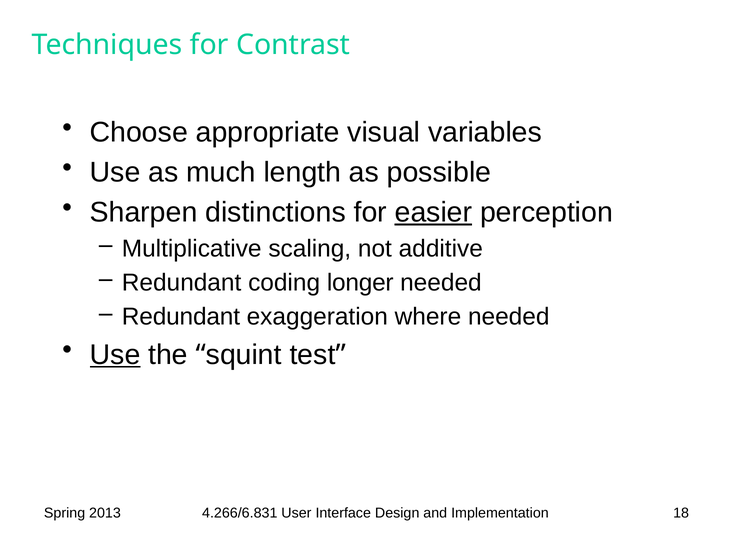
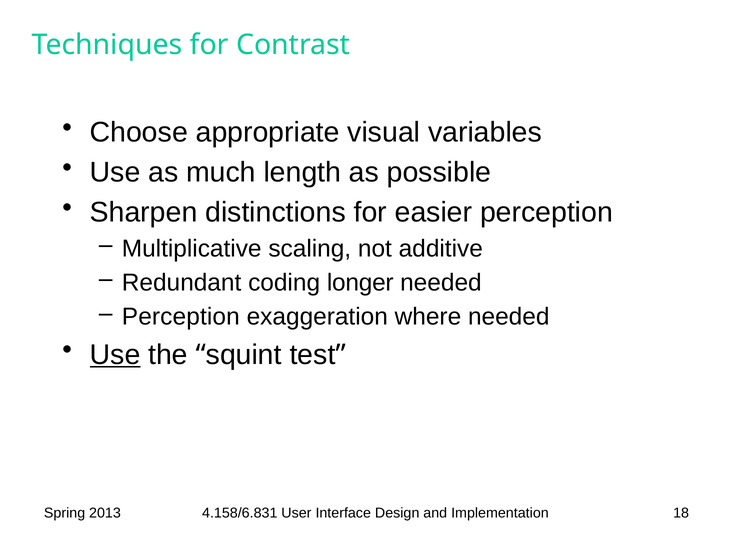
easier underline: present -> none
Redundant at (181, 317): Redundant -> Perception
4.266/6.831: 4.266/6.831 -> 4.158/6.831
